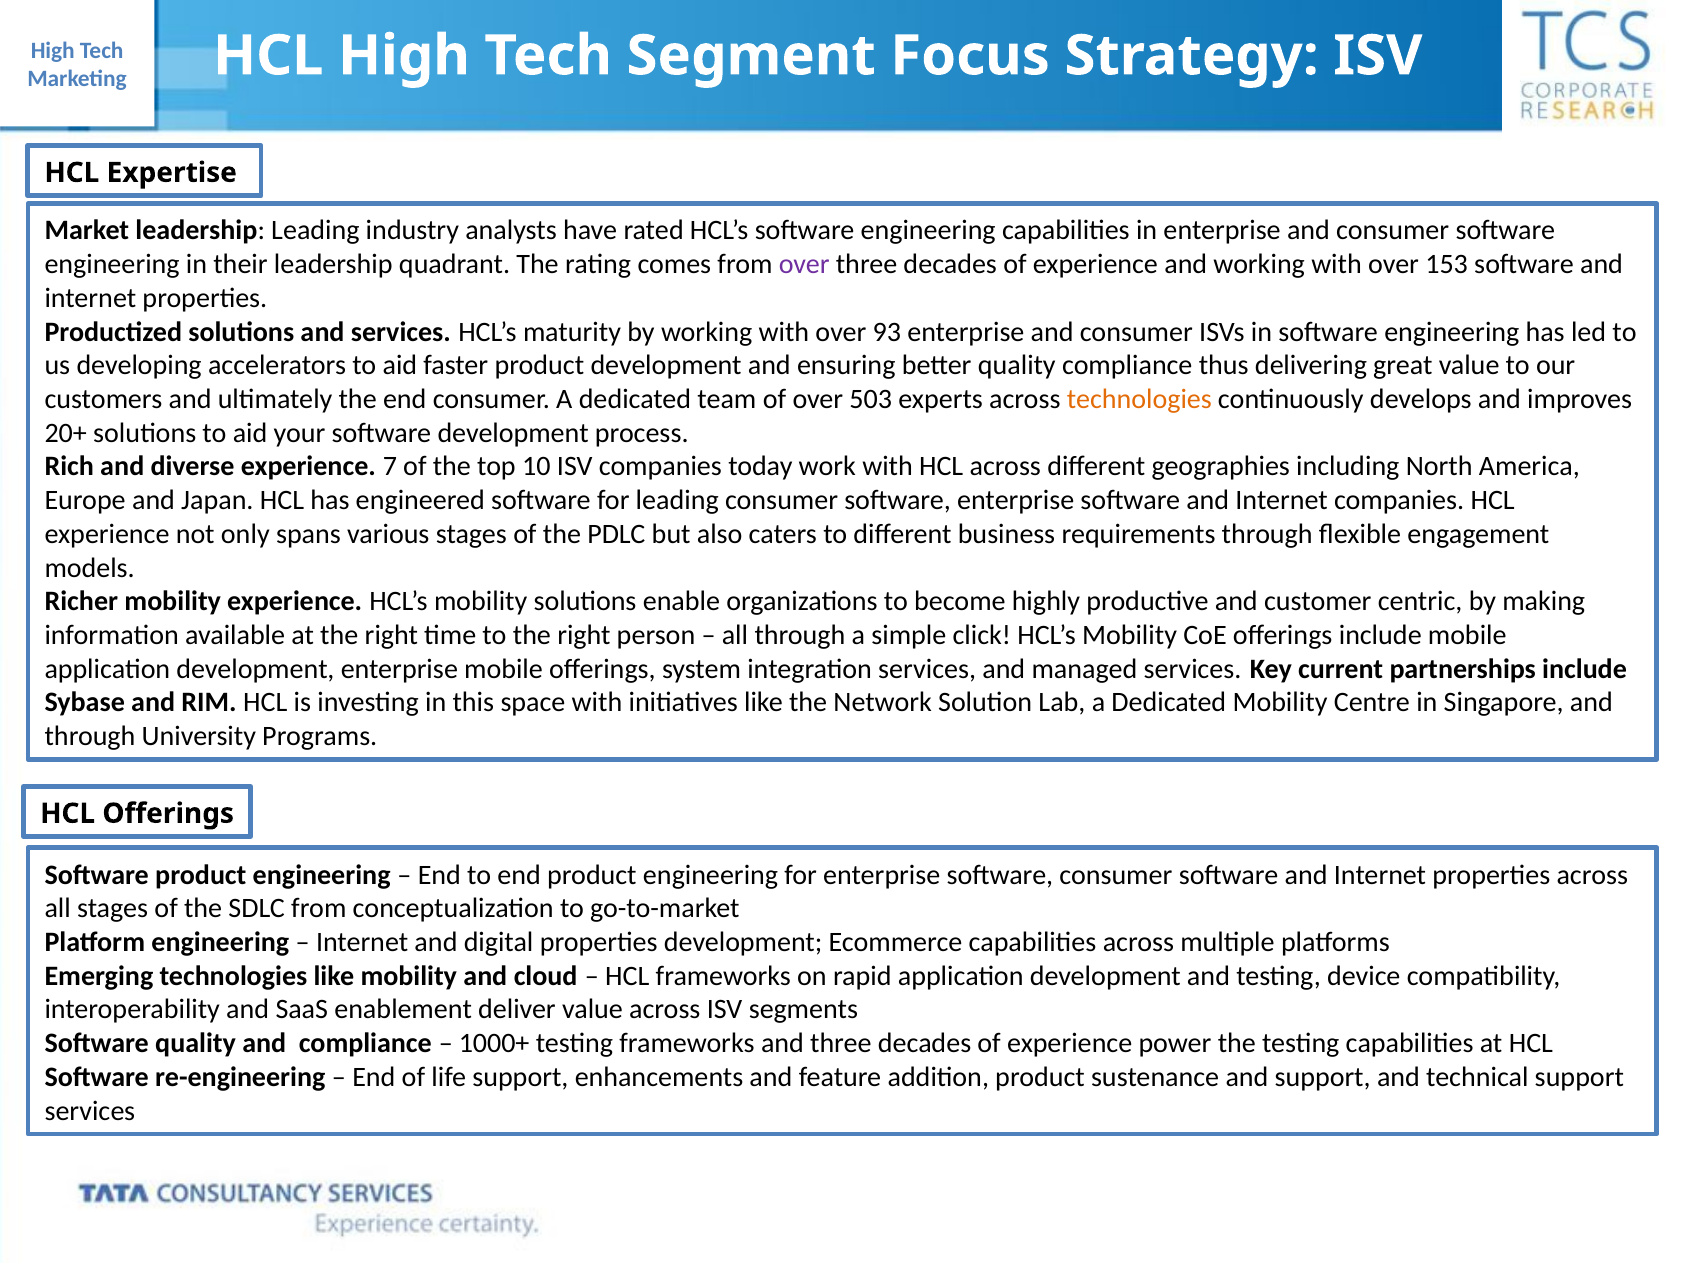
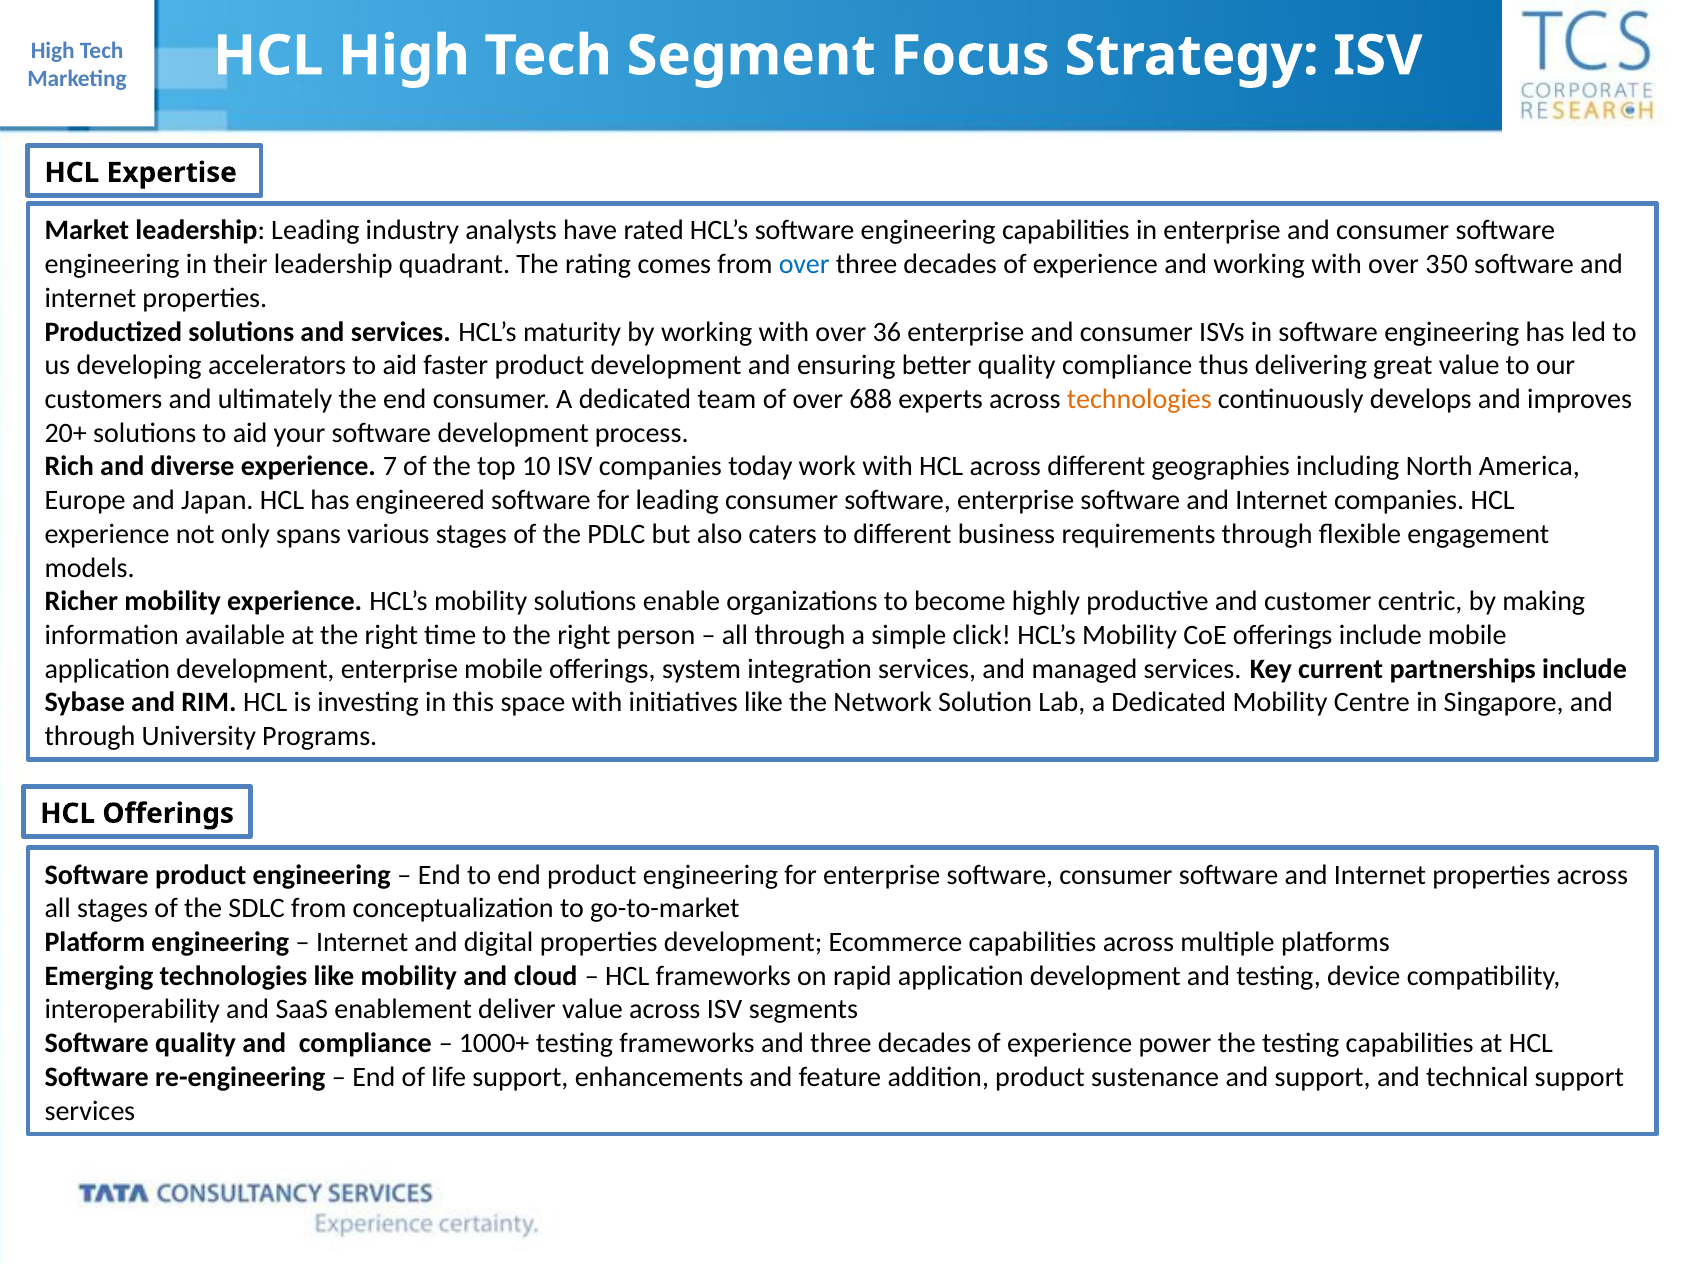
over at (804, 264) colour: purple -> blue
153: 153 -> 350
93: 93 -> 36
503: 503 -> 688
